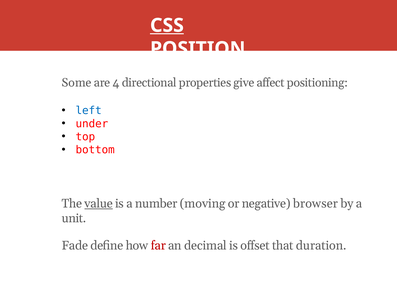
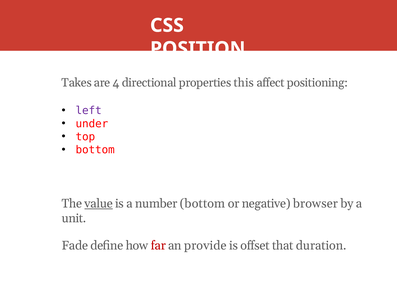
CSS underline: present -> none
Some: Some -> Takes
give: give -> this
left colour: blue -> purple
number moving: moving -> bottom
decimal: decimal -> provide
